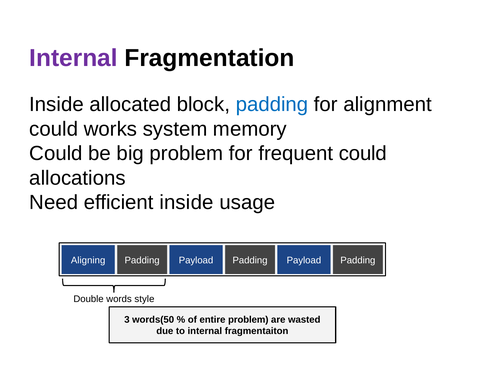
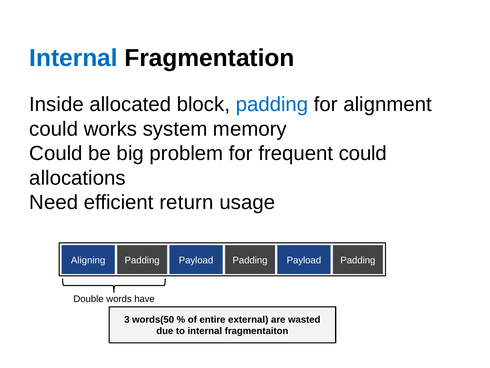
Internal at (74, 58) colour: purple -> blue
efficient inside: inside -> return
style: style -> have
entire problem: problem -> external
